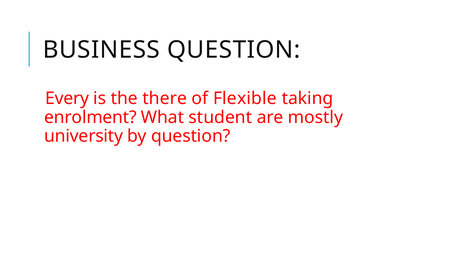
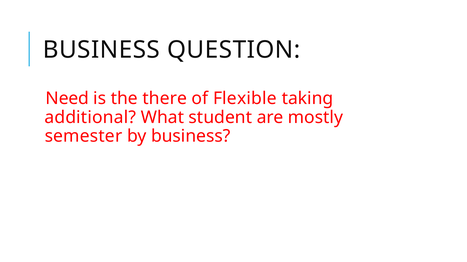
Every: Every -> Need
enrolment: enrolment -> additional
university: university -> semester
by question: question -> business
